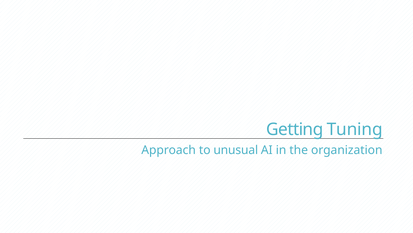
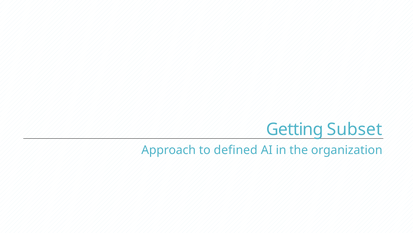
Tuning: Tuning -> Subset
unusual: unusual -> defined
